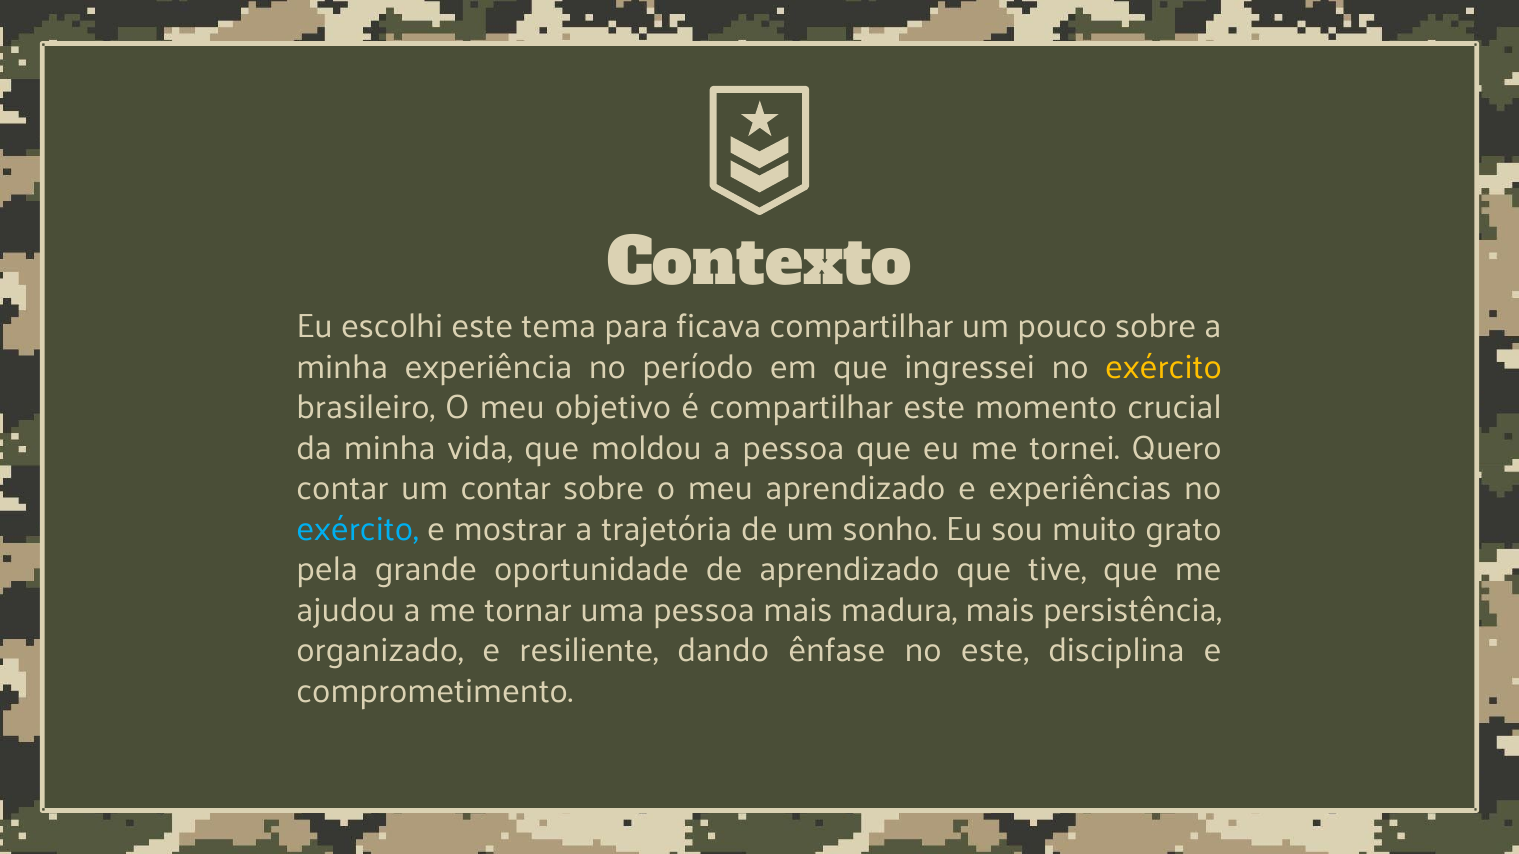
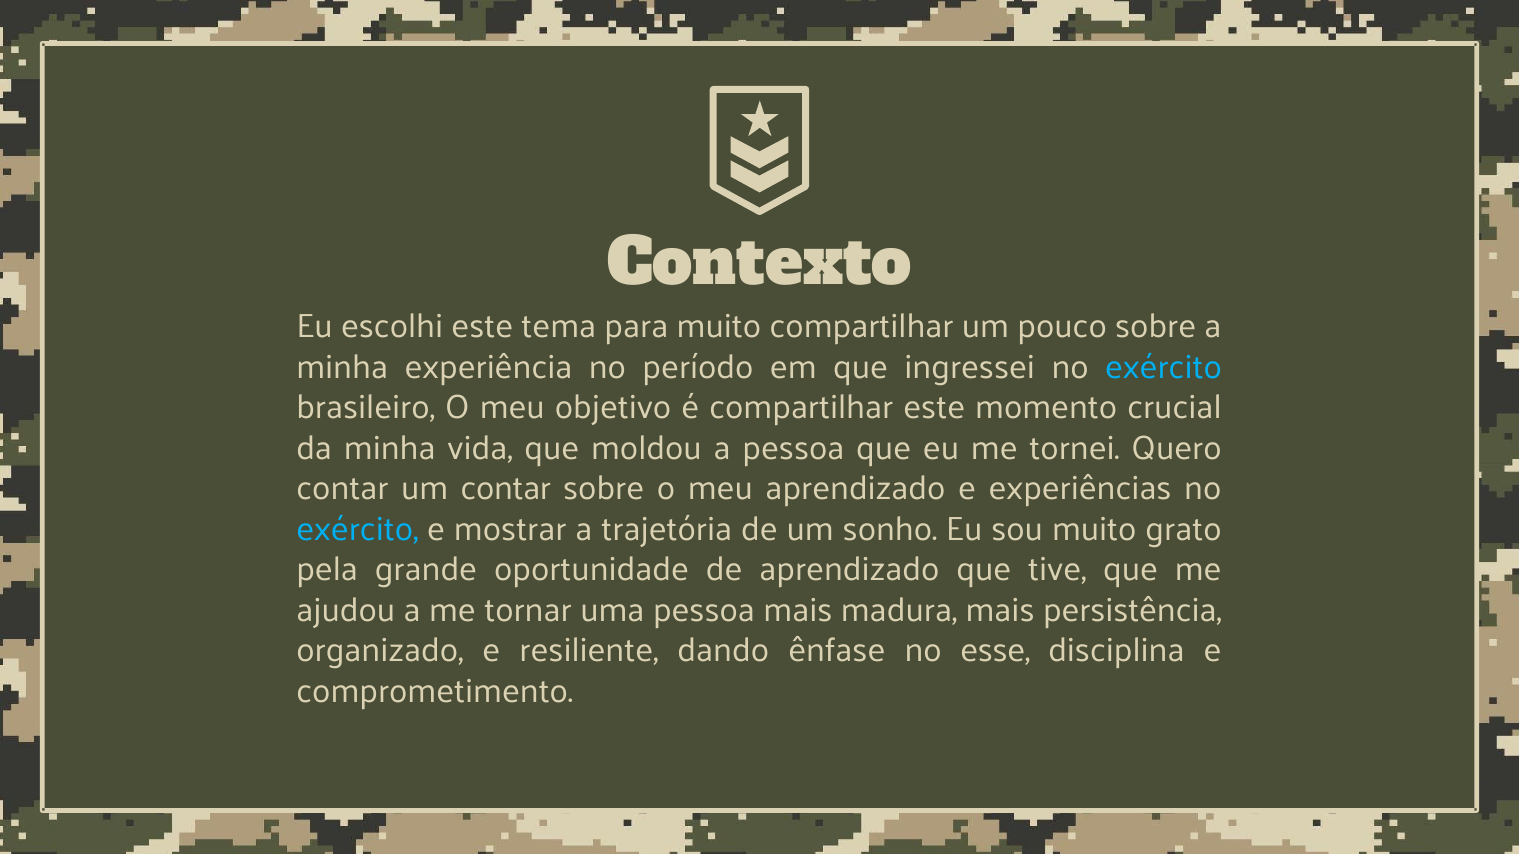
para ficava: ficava -> muito
exército at (1163, 367) colour: yellow -> light blue
no este: este -> esse
